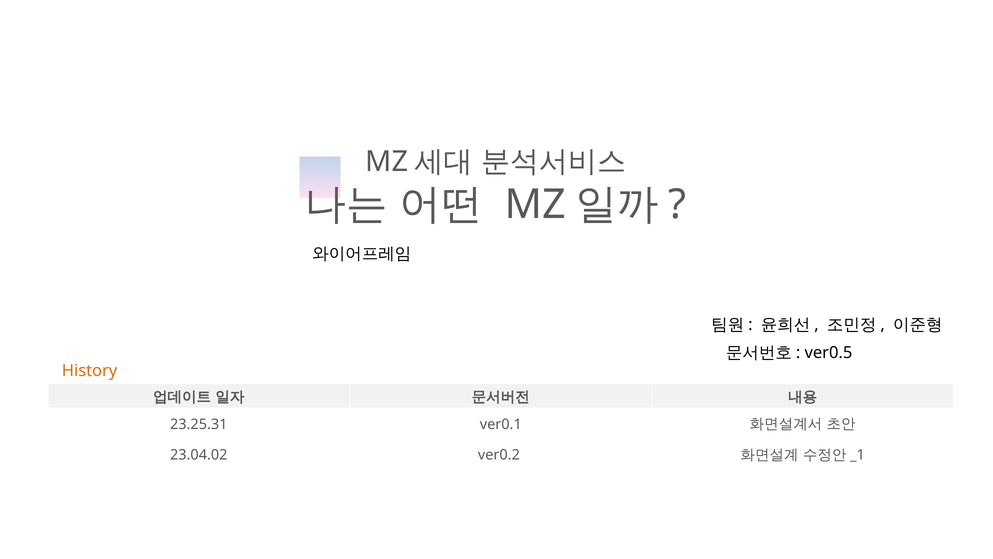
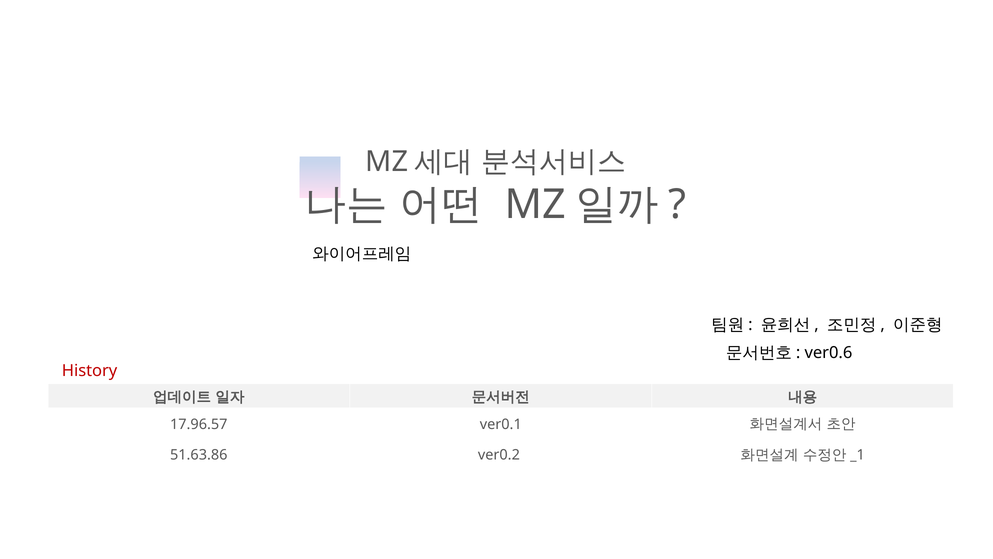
ver0.5: ver0.5 -> ver0.6
History colour: orange -> red
23.25.31: 23.25.31 -> 17.96.57
23.04.02: 23.04.02 -> 51.63.86
